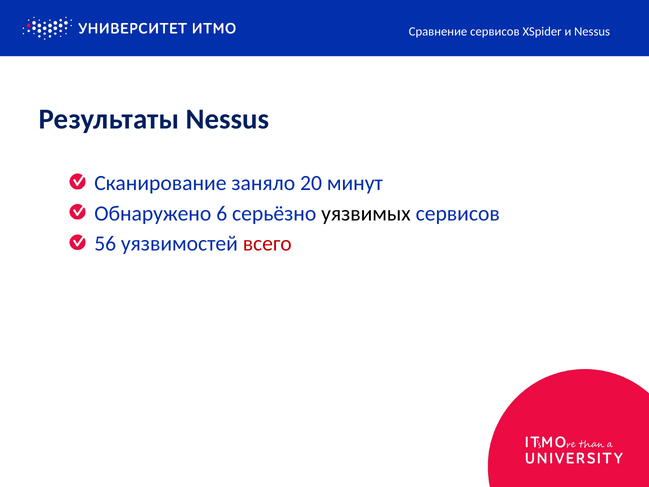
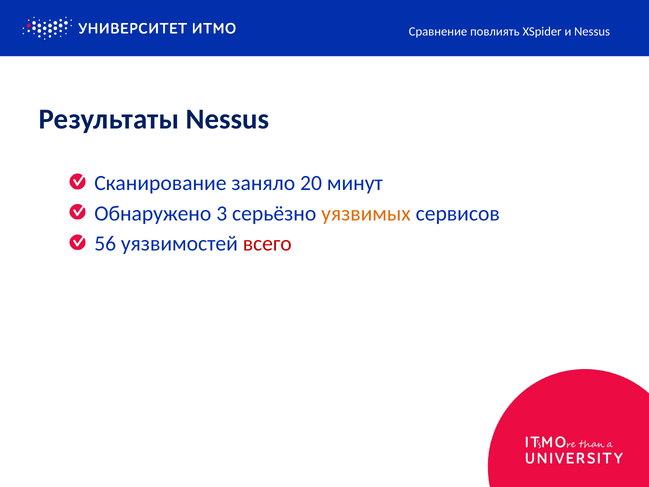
Сравнение сервисов: сервисов -> повлиять
6: 6 -> 3
уязвимых colour: black -> orange
